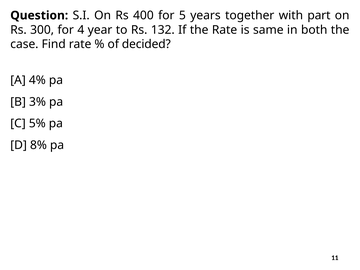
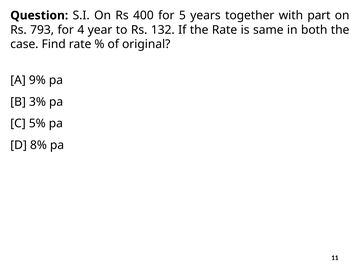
300: 300 -> 793
decided: decided -> original
4%: 4% -> 9%
